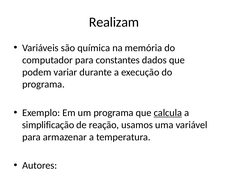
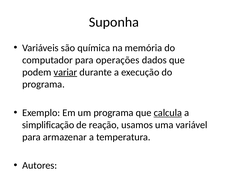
Realizam: Realizam -> Suponha
constantes: constantes -> operações
variar underline: none -> present
